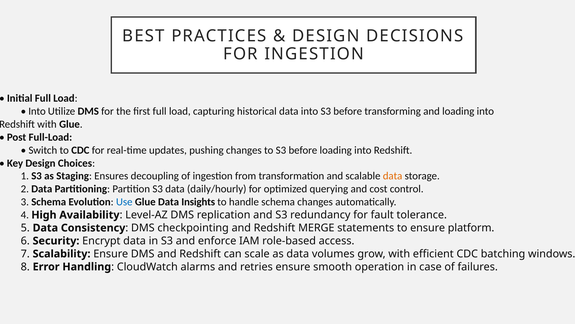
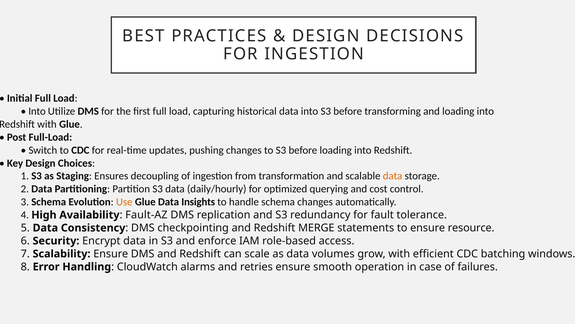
Use colour: blue -> orange
Level-AZ: Level-AZ -> Fault-AZ
platform: platform -> resource
